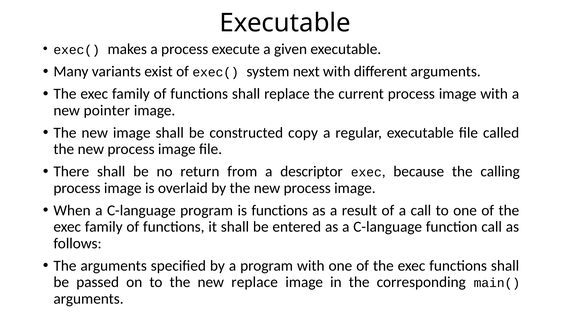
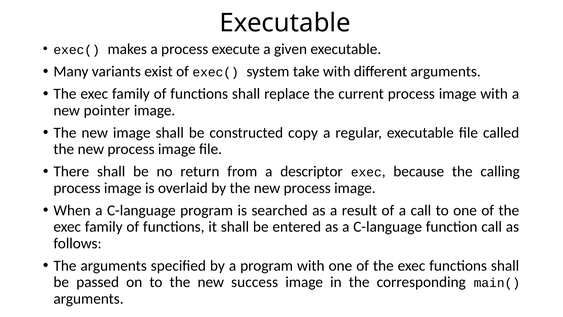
next: next -> take
is functions: functions -> searched
new replace: replace -> success
